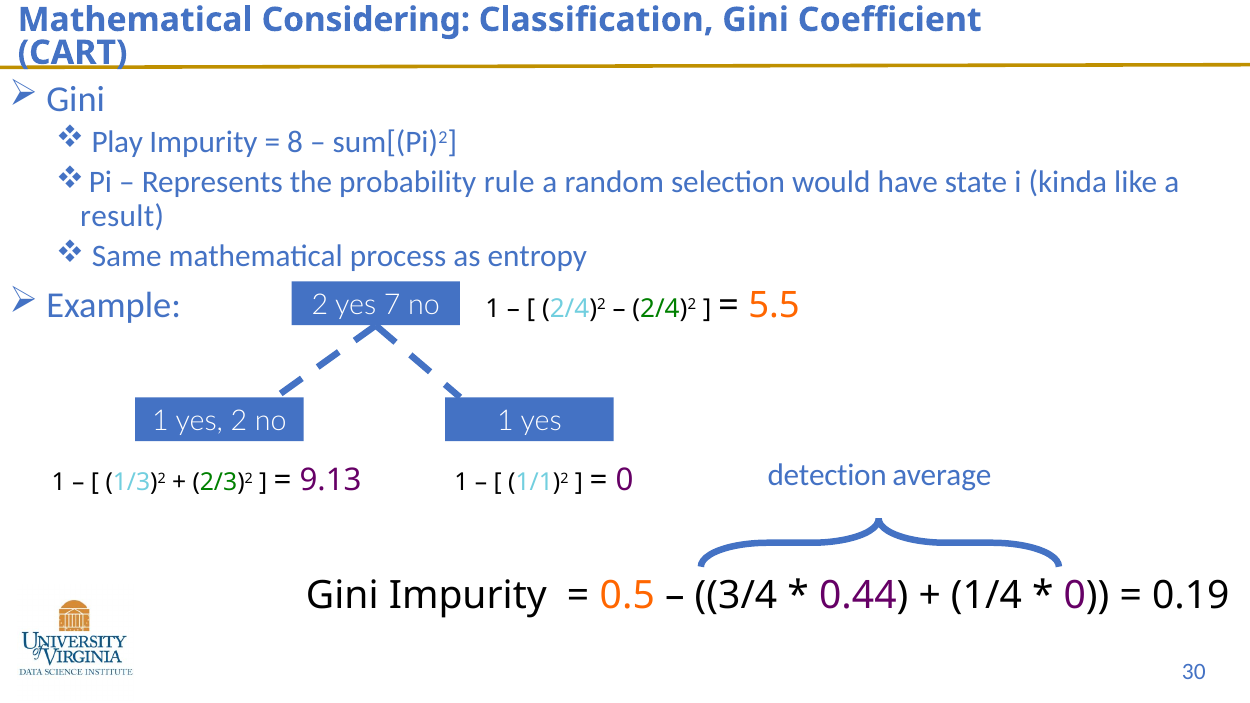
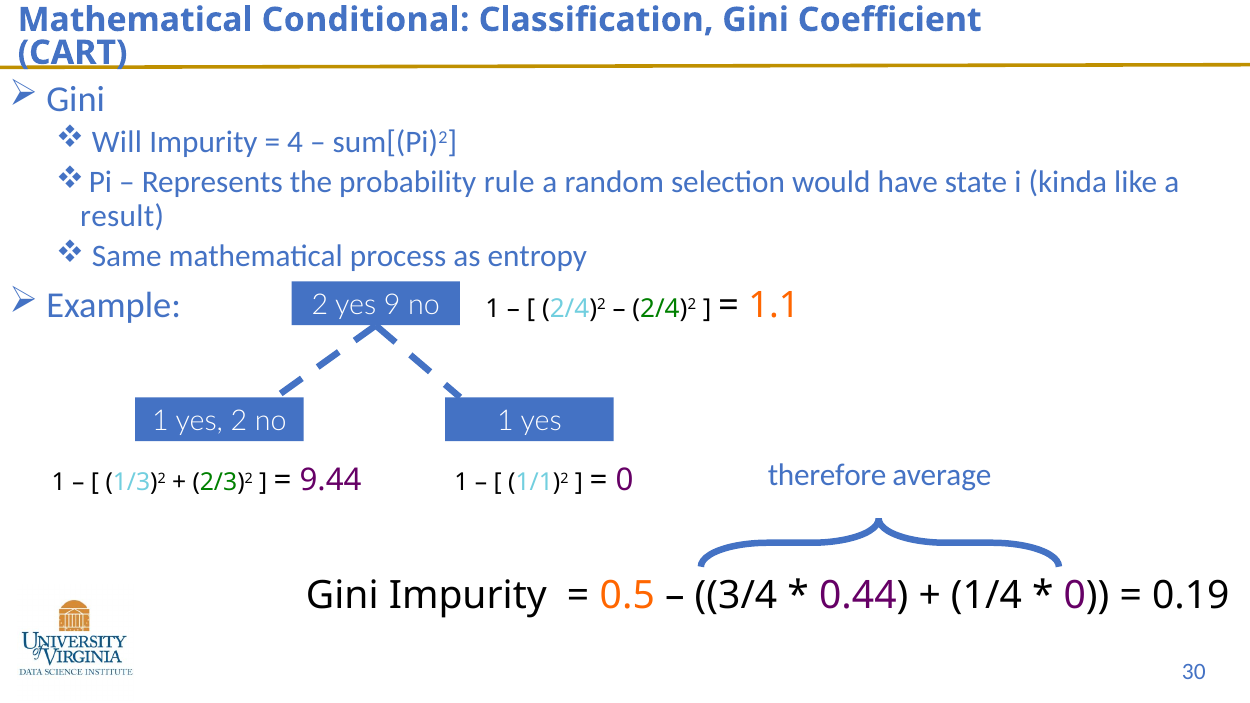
Considering: Considering -> Conditional
Play: Play -> Will
8: 8 -> 4
7: 7 -> 9
5.5: 5.5 -> 1.1
detection: detection -> therefore
9.13: 9.13 -> 9.44
